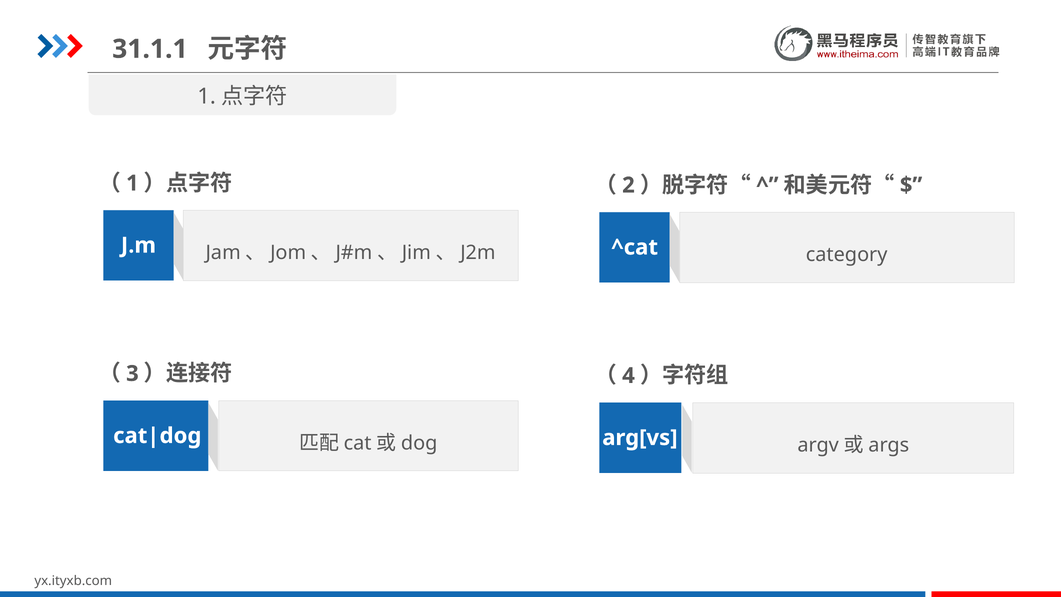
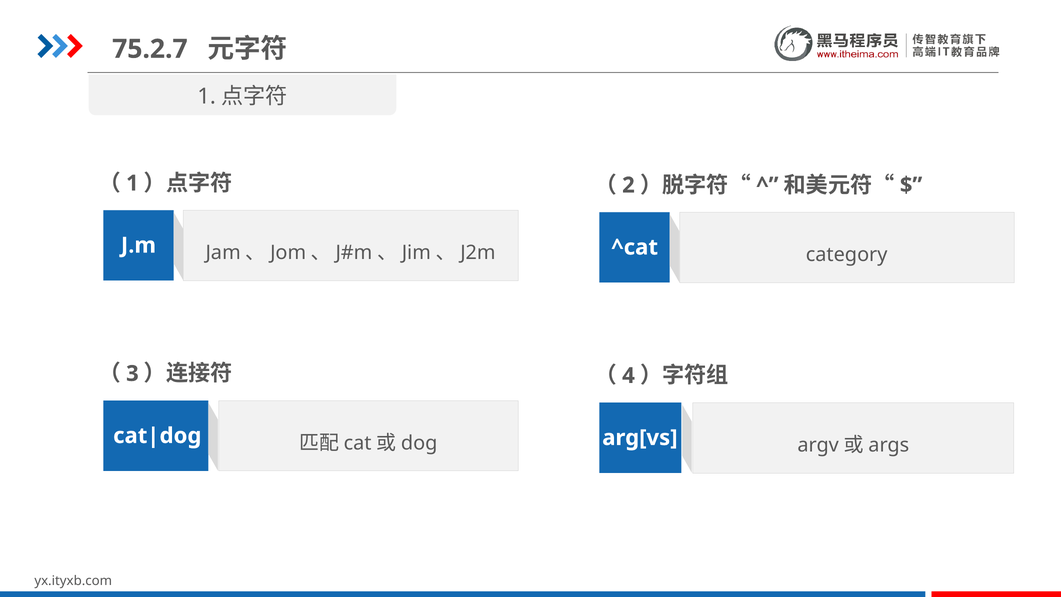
31.1.1: 31.1.1 -> 75.2.7
